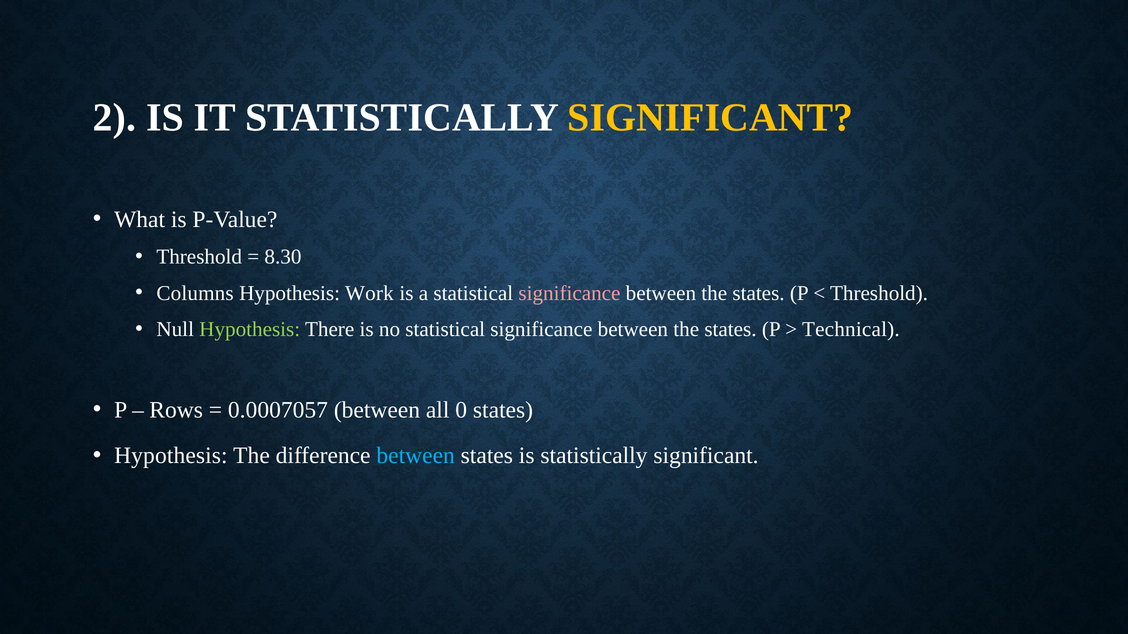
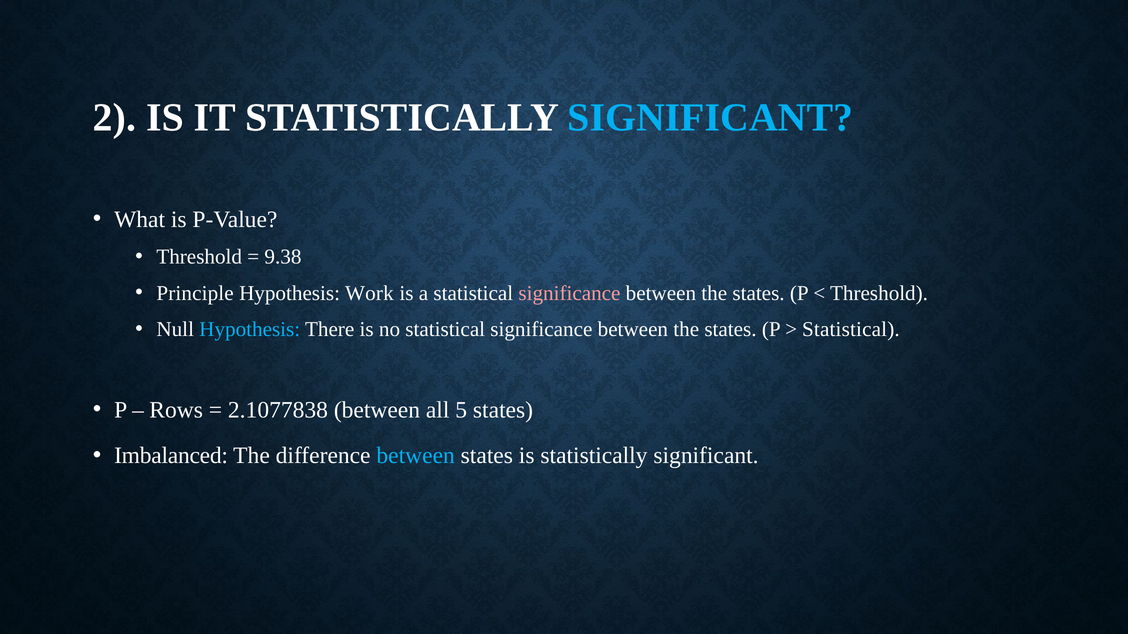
SIGNIFICANT at (710, 117) colour: yellow -> light blue
8.30: 8.30 -> 9.38
Columns: Columns -> Principle
Hypothesis at (250, 330) colour: light green -> light blue
Technical at (851, 330): Technical -> Statistical
0.0007057: 0.0007057 -> 2.1077838
0: 0 -> 5
Hypothesis at (171, 456): Hypothesis -> Imbalanced
